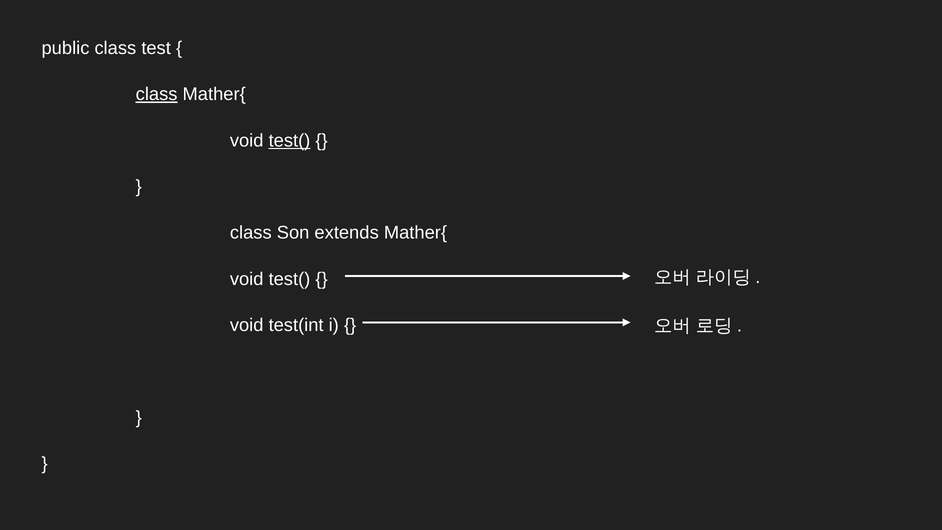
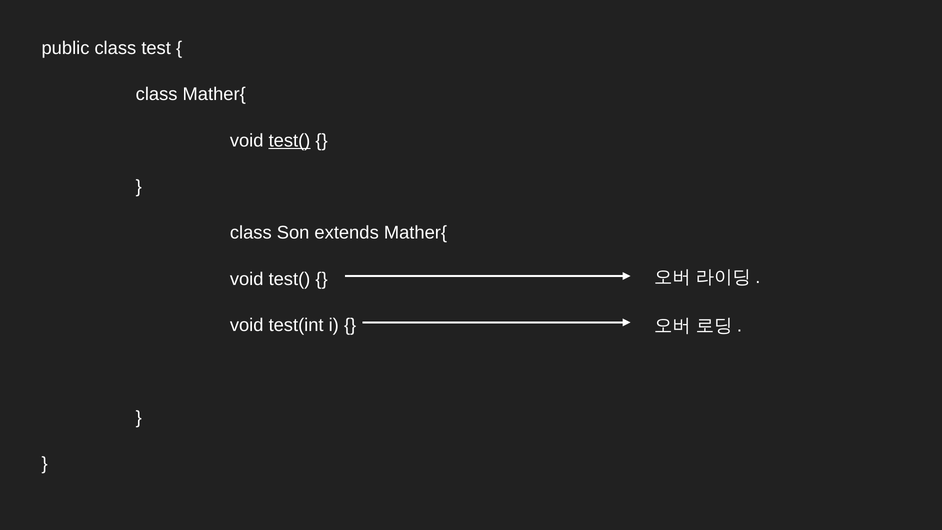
class at (157, 94) underline: present -> none
